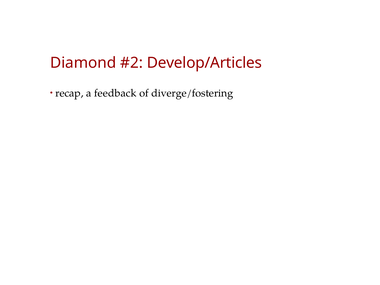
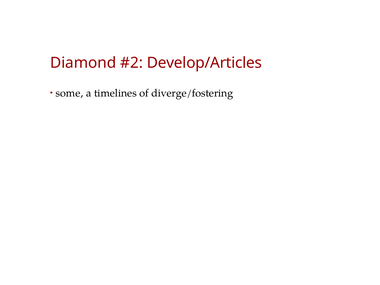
recap: recap -> some
feedback: feedback -> timelines
